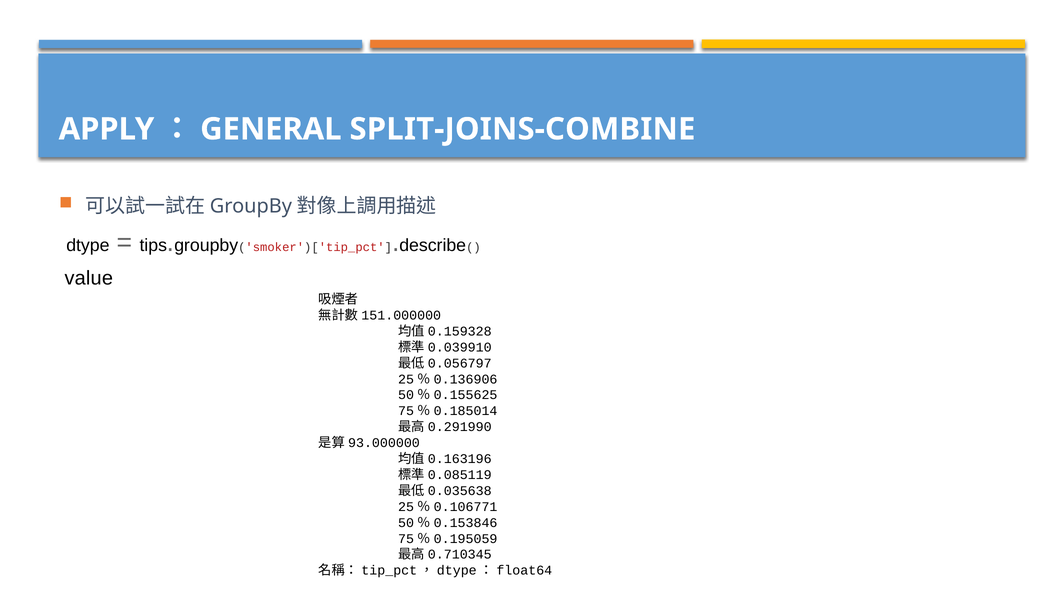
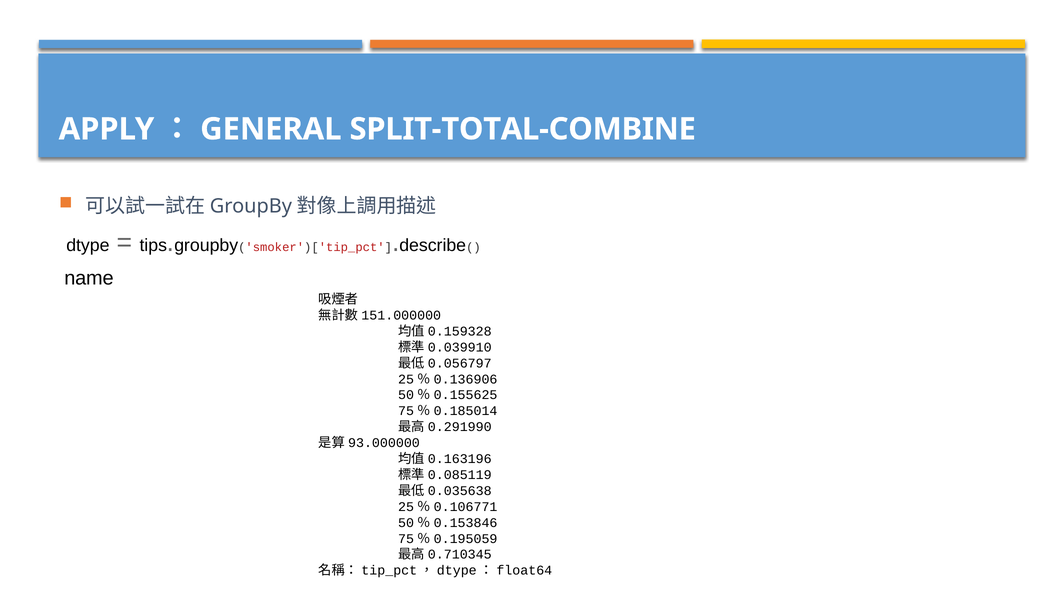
SPLIT-JOINS-COMBINE: SPLIT-JOINS-COMBINE -> SPLIT-TOTAL-COMBINE
value: value -> name
